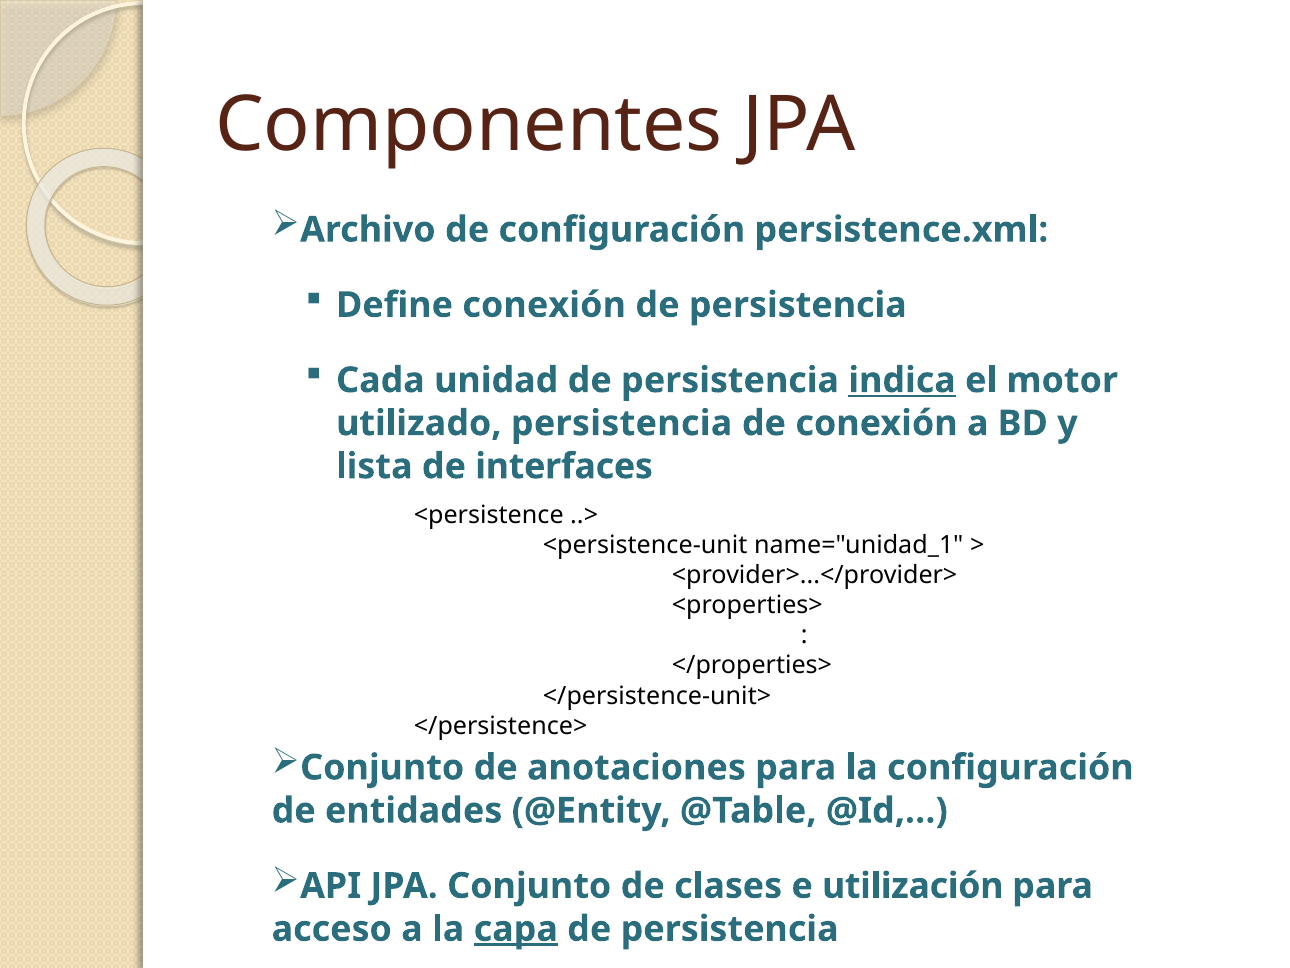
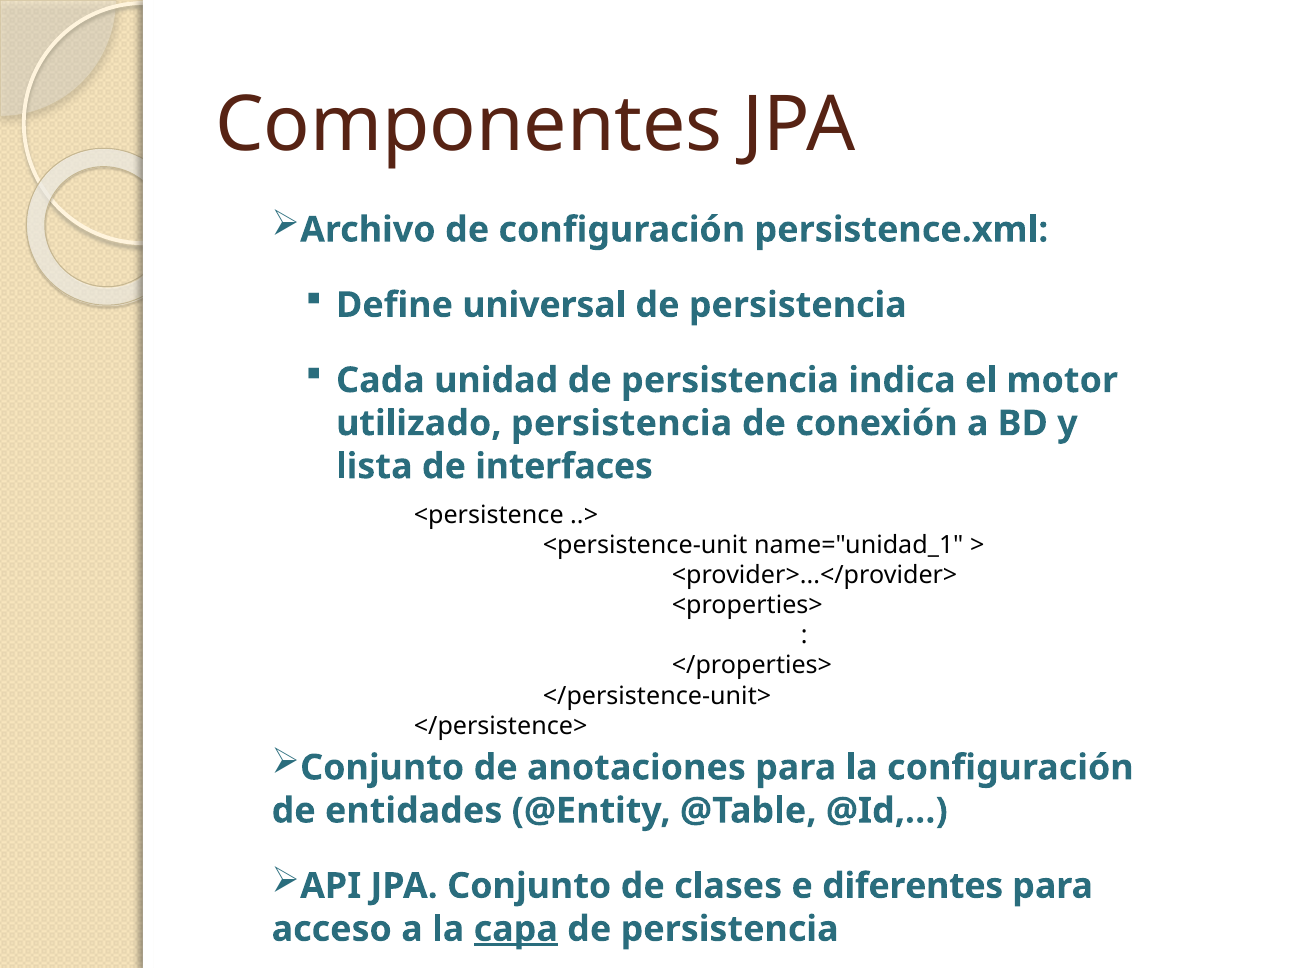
Define conexión: conexión -> universal
indica underline: present -> none
utilización: utilización -> diferentes
